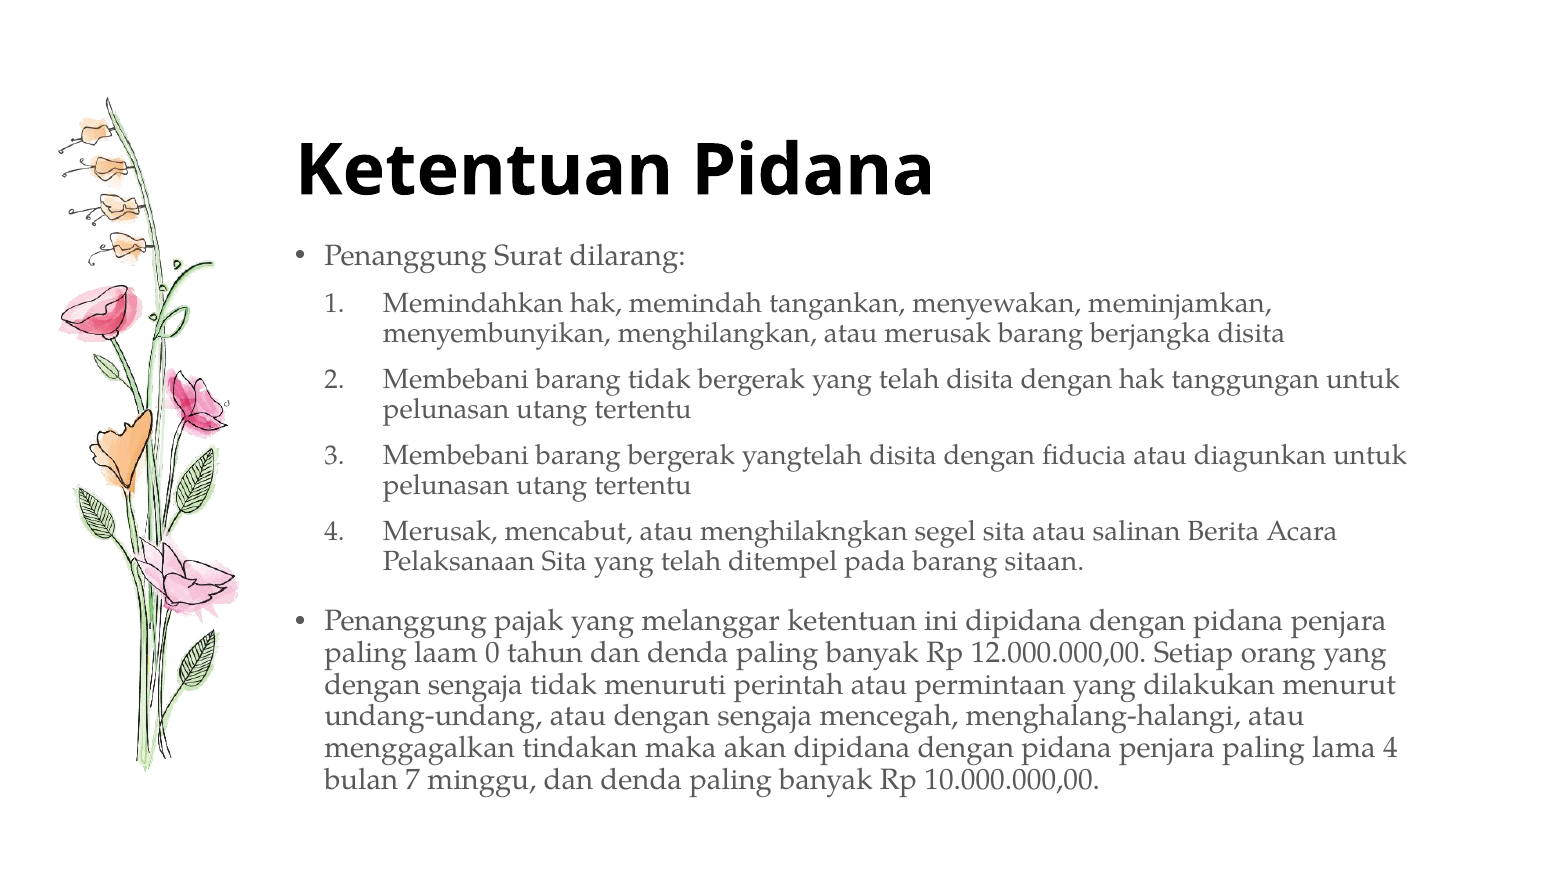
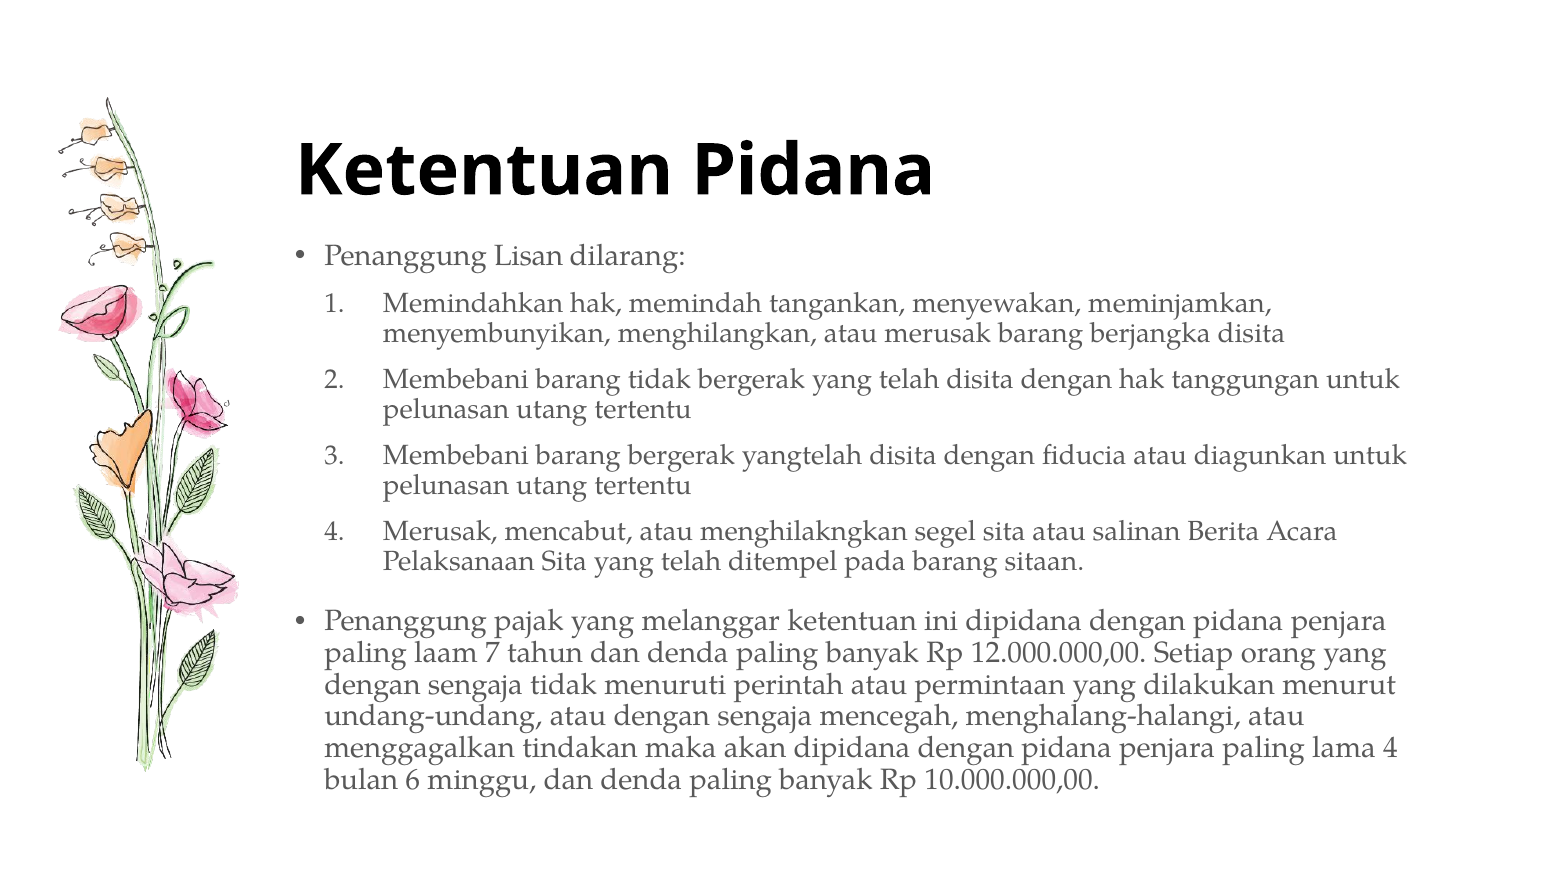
Surat: Surat -> Lisan
0: 0 -> 7
7: 7 -> 6
